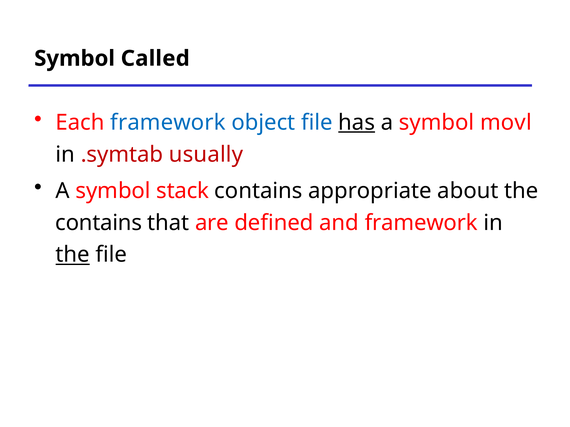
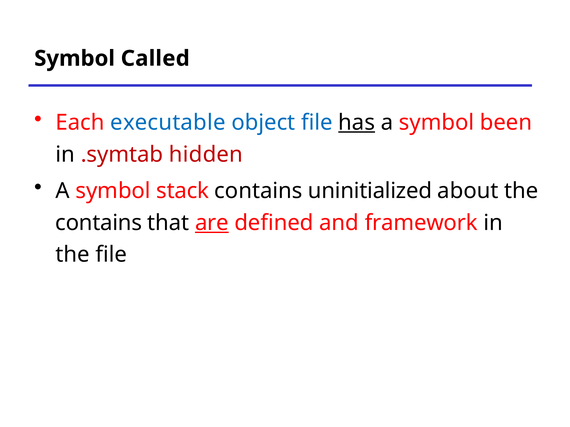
Each framework: framework -> executable
movl: movl -> been
usually: usually -> hidden
appropriate: appropriate -> uninitialized
are underline: none -> present
the at (73, 255) underline: present -> none
